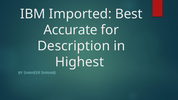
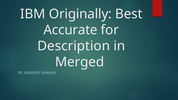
Imported: Imported -> Originally
Highest: Highest -> Merged
